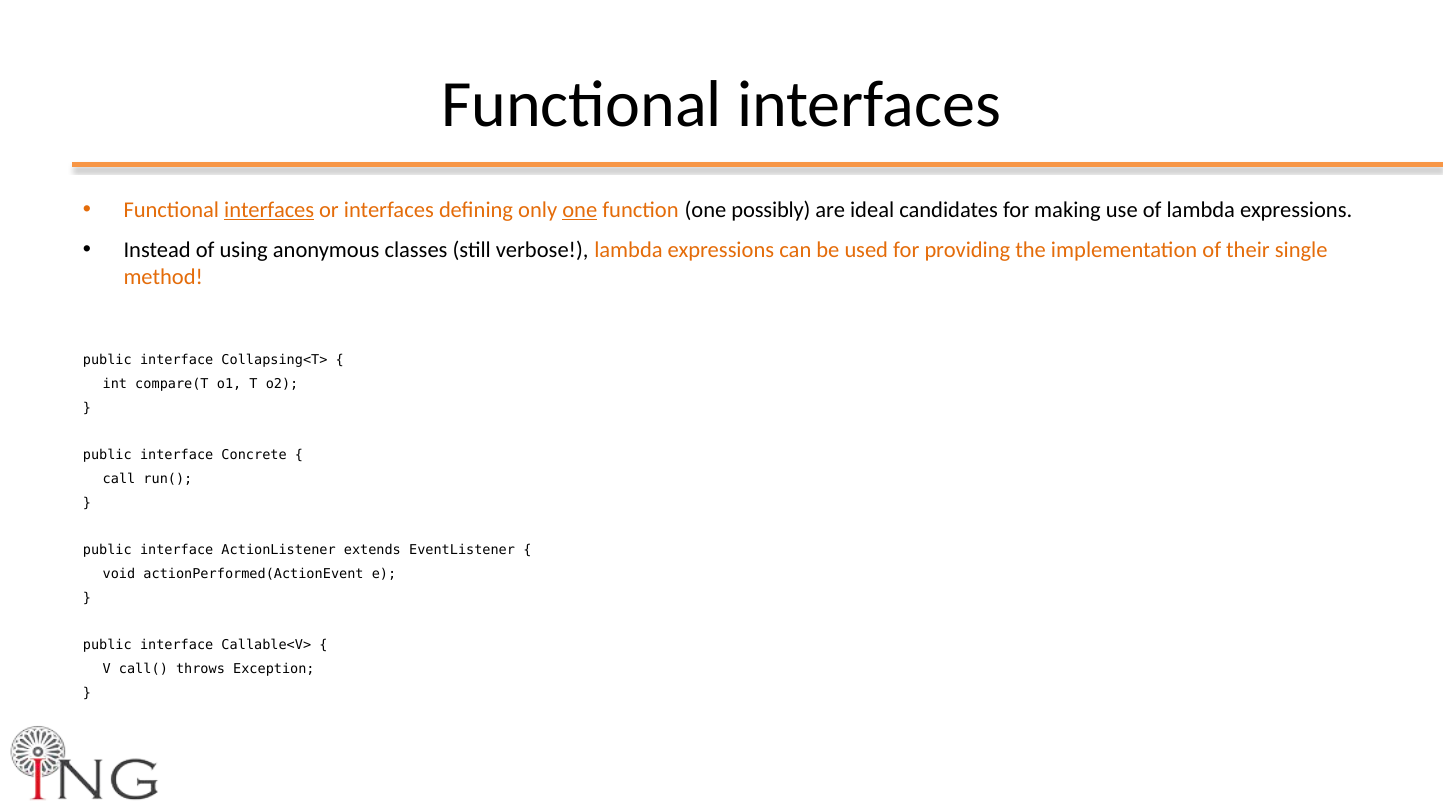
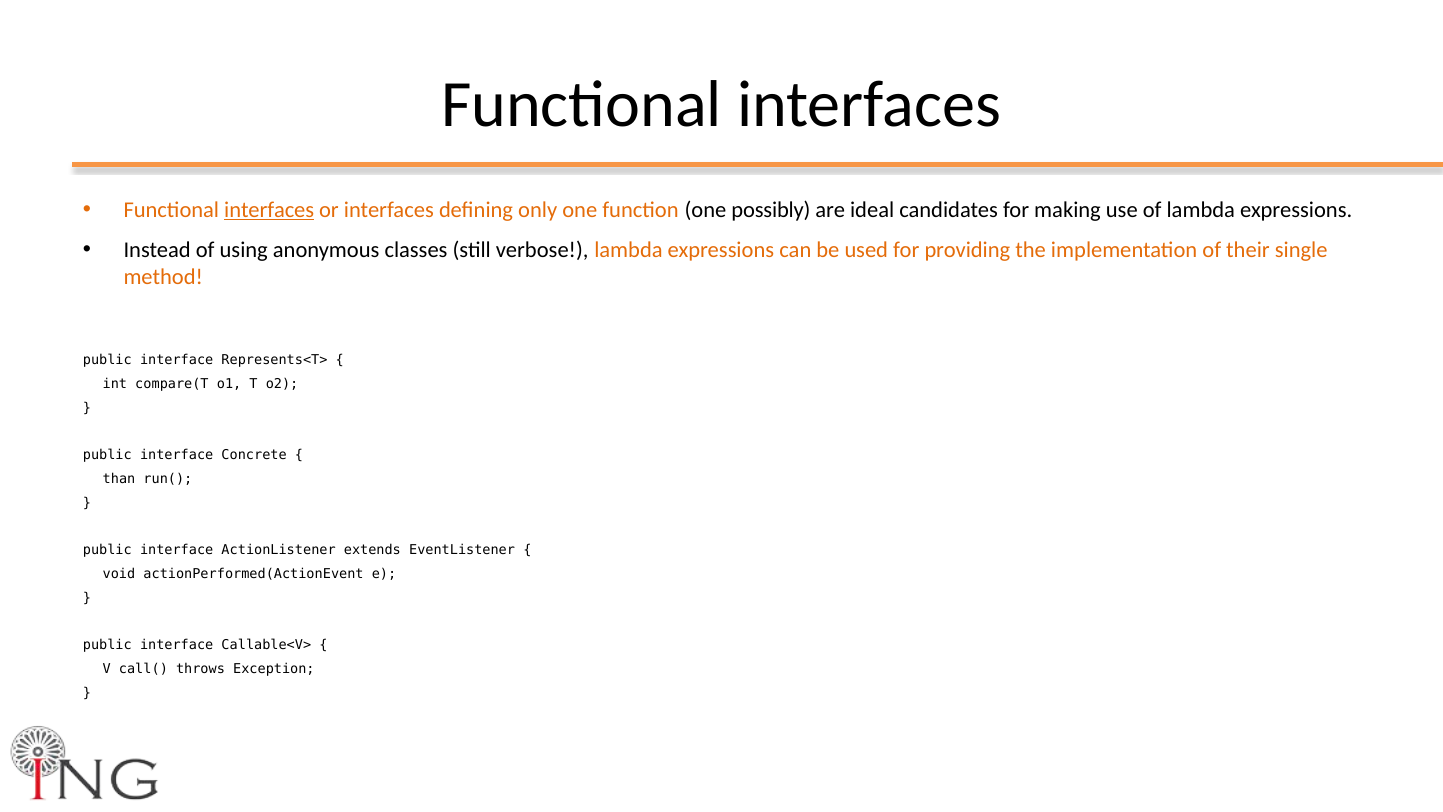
one at (580, 210) underline: present -> none
Collapsing<T>: Collapsing<T> -> Represents<T>
call: call -> than
